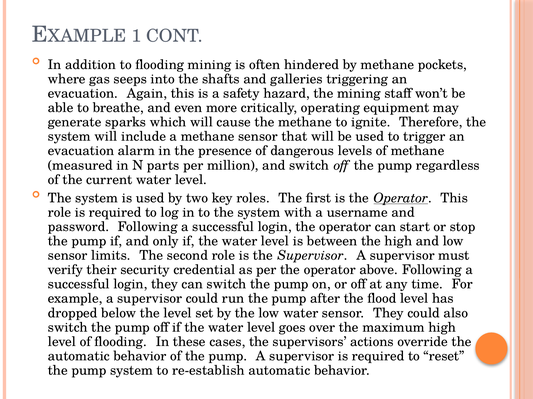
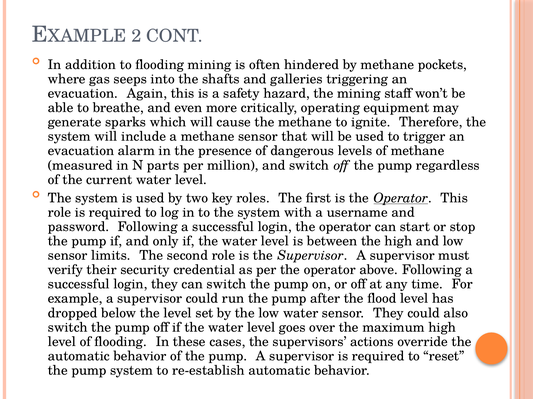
1: 1 -> 2
